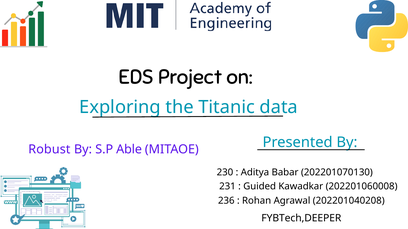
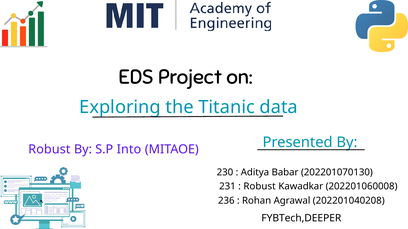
Able: Able -> Into
Guided at (260, 187): Guided -> Robust
